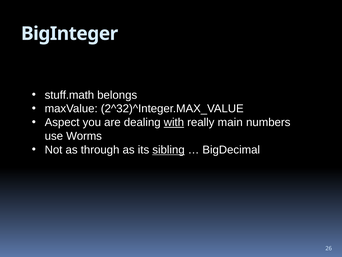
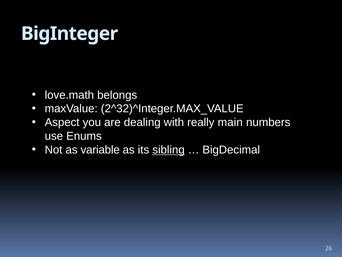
stuff.math: stuff.math -> love.math
with underline: present -> none
Worms: Worms -> Enums
through: through -> variable
